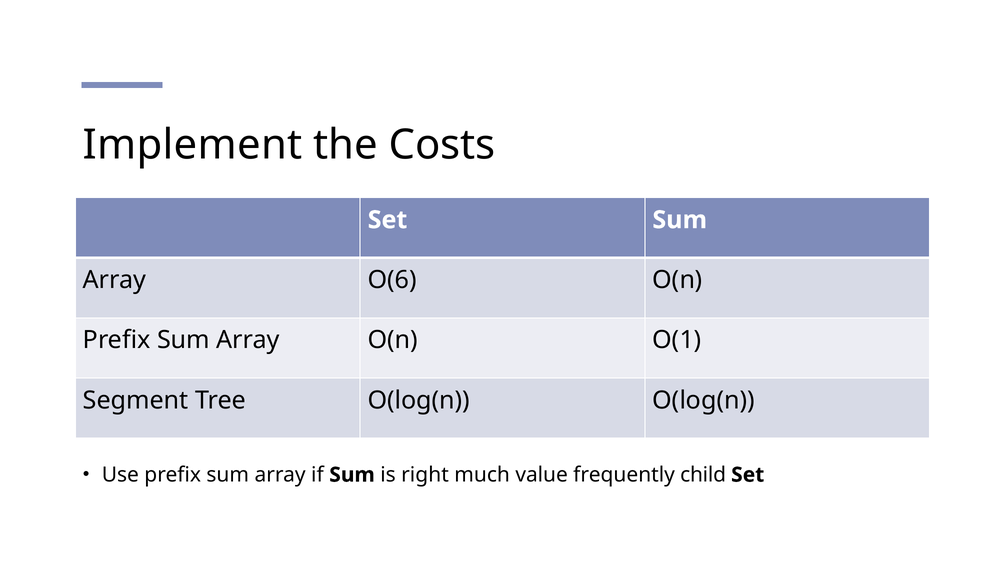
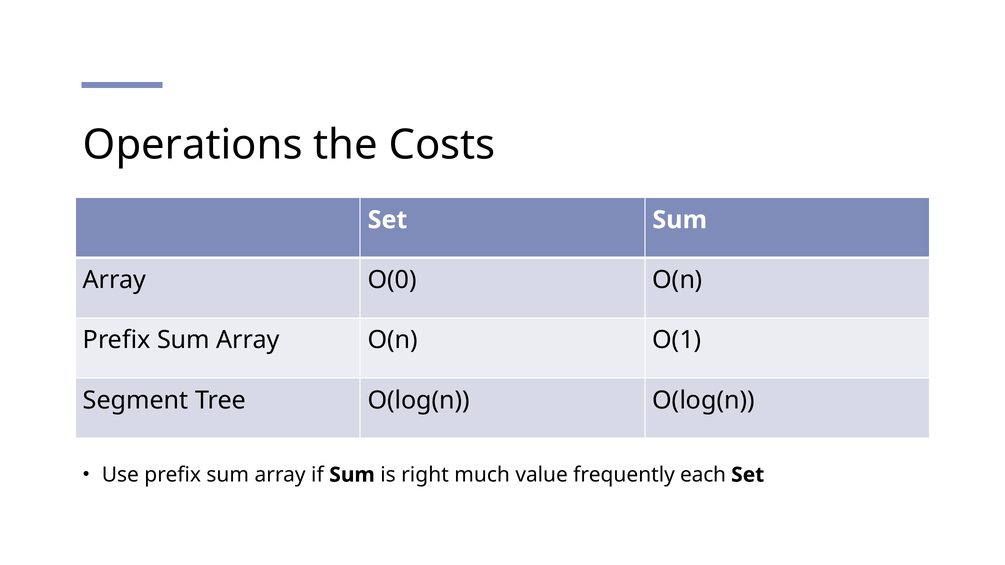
Implement: Implement -> Operations
O(6: O(6 -> O(0
child: child -> each
